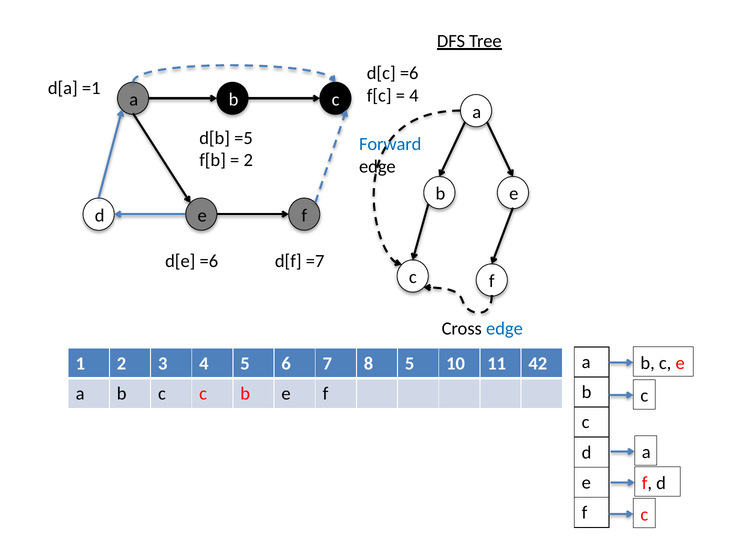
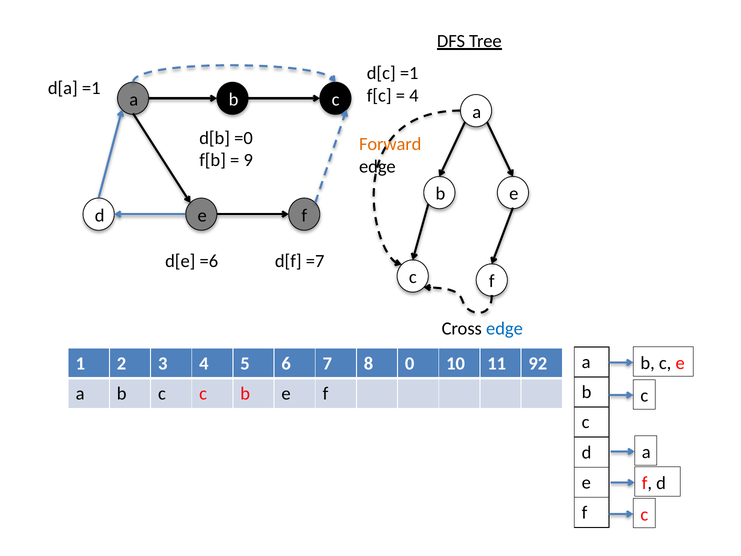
d[c =6: =6 -> =1
=5: =5 -> =0
Forward colour: blue -> orange
2 at (248, 160): 2 -> 9
8 5: 5 -> 0
42: 42 -> 92
